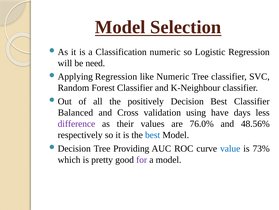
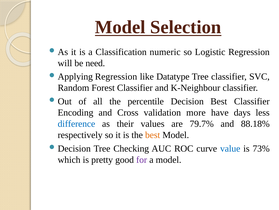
like Numeric: Numeric -> Datatype
positively: positively -> percentile
Balanced: Balanced -> Encoding
using: using -> more
difference colour: purple -> blue
76.0%: 76.0% -> 79.7%
48.56%: 48.56% -> 88.18%
best at (153, 135) colour: blue -> orange
Providing: Providing -> Checking
